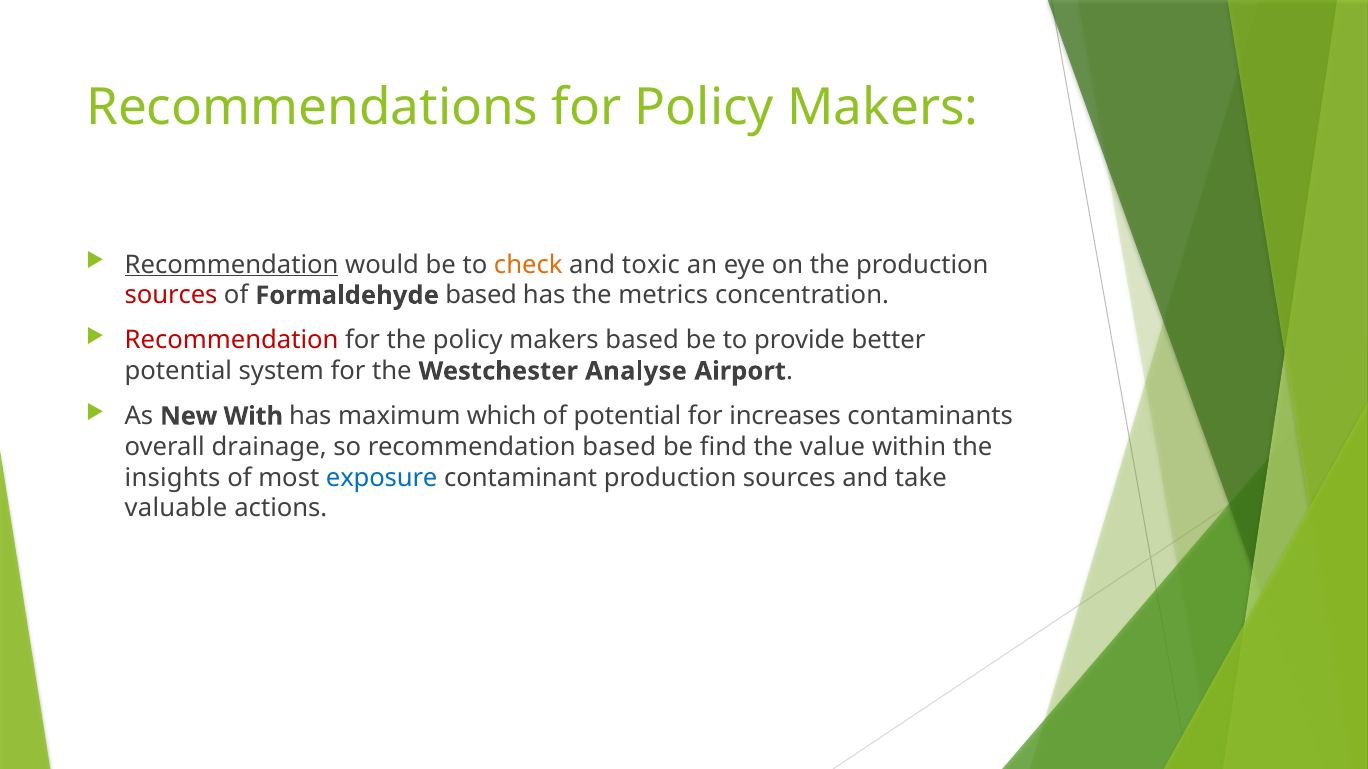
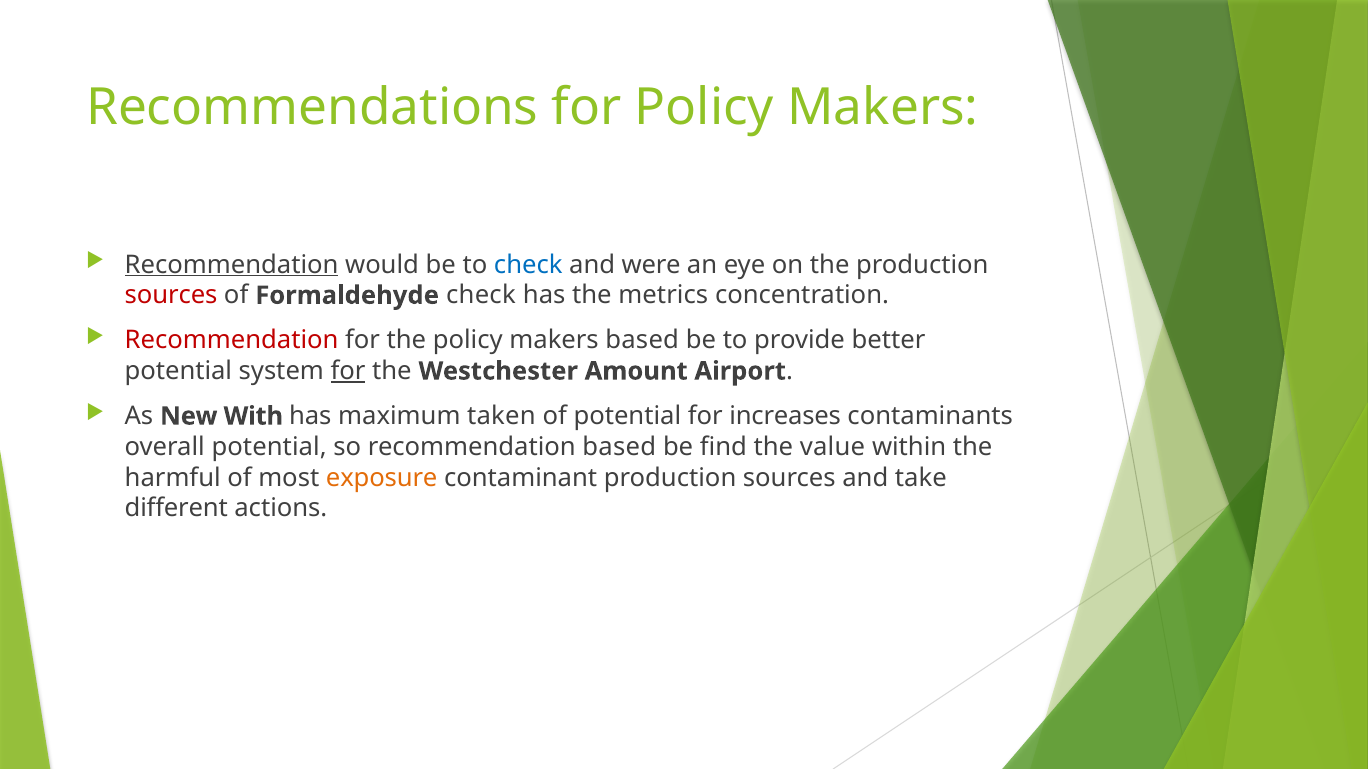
check at (528, 265) colour: orange -> blue
toxic: toxic -> were
Formaldehyde based: based -> check
for at (348, 371) underline: none -> present
Analyse: Analyse -> Amount
which: which -> taken
overall drainage: drainage -> potential
insights: insights -> harmful
exposure colour: blue -> orange
valuable: valuable -> different
